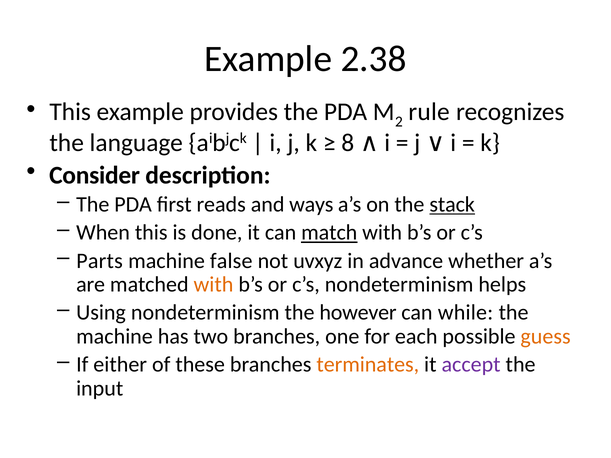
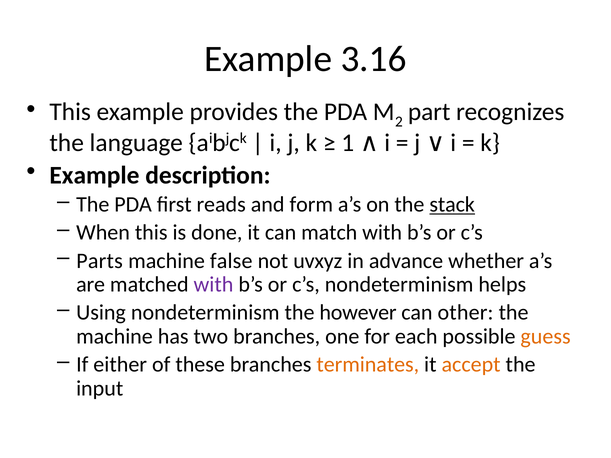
2.38: 2.38 -> 3.16
rule: rule -> part
8: 8 -> 1
Consider at (95, 175): Consider -> Example
ways: ways -> form
match underline: present -> none
with at (214, 285) colour: orange -> purple
while: while -> other
accept colour: purple -> orange
